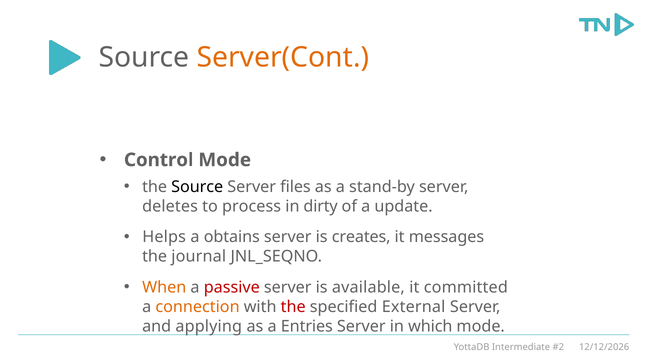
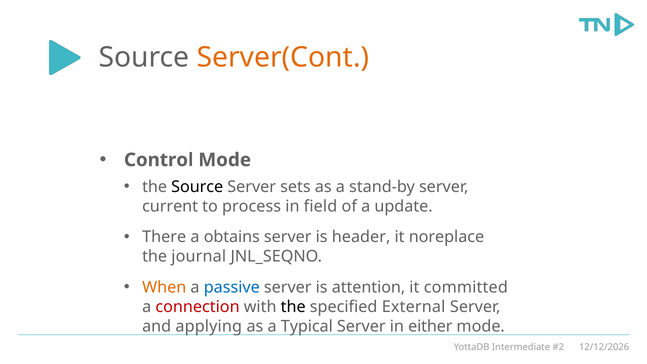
files: files -> sets
deletes: deletes -> current
dirty: dirty -> field
Helps: Helps -> There
creates: creates -> header
messages: messages -> noreplace
passive colour: red -> blue
available: available -> attention
connection colour: orange -> red
the at (293, 307) colour: red -> black
Entries: Entries -> Typical
which: which -> either
